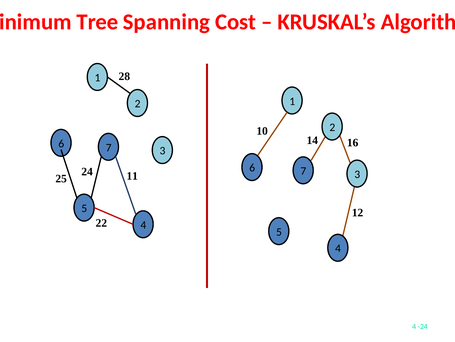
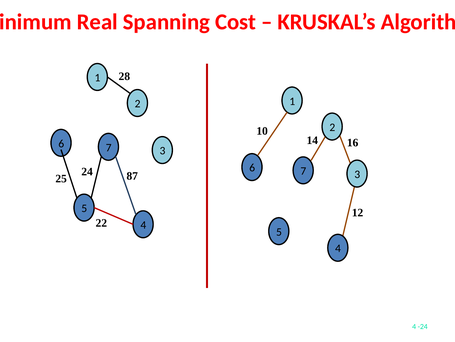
Tree: Tree -> Real
11: 11 -> 87
